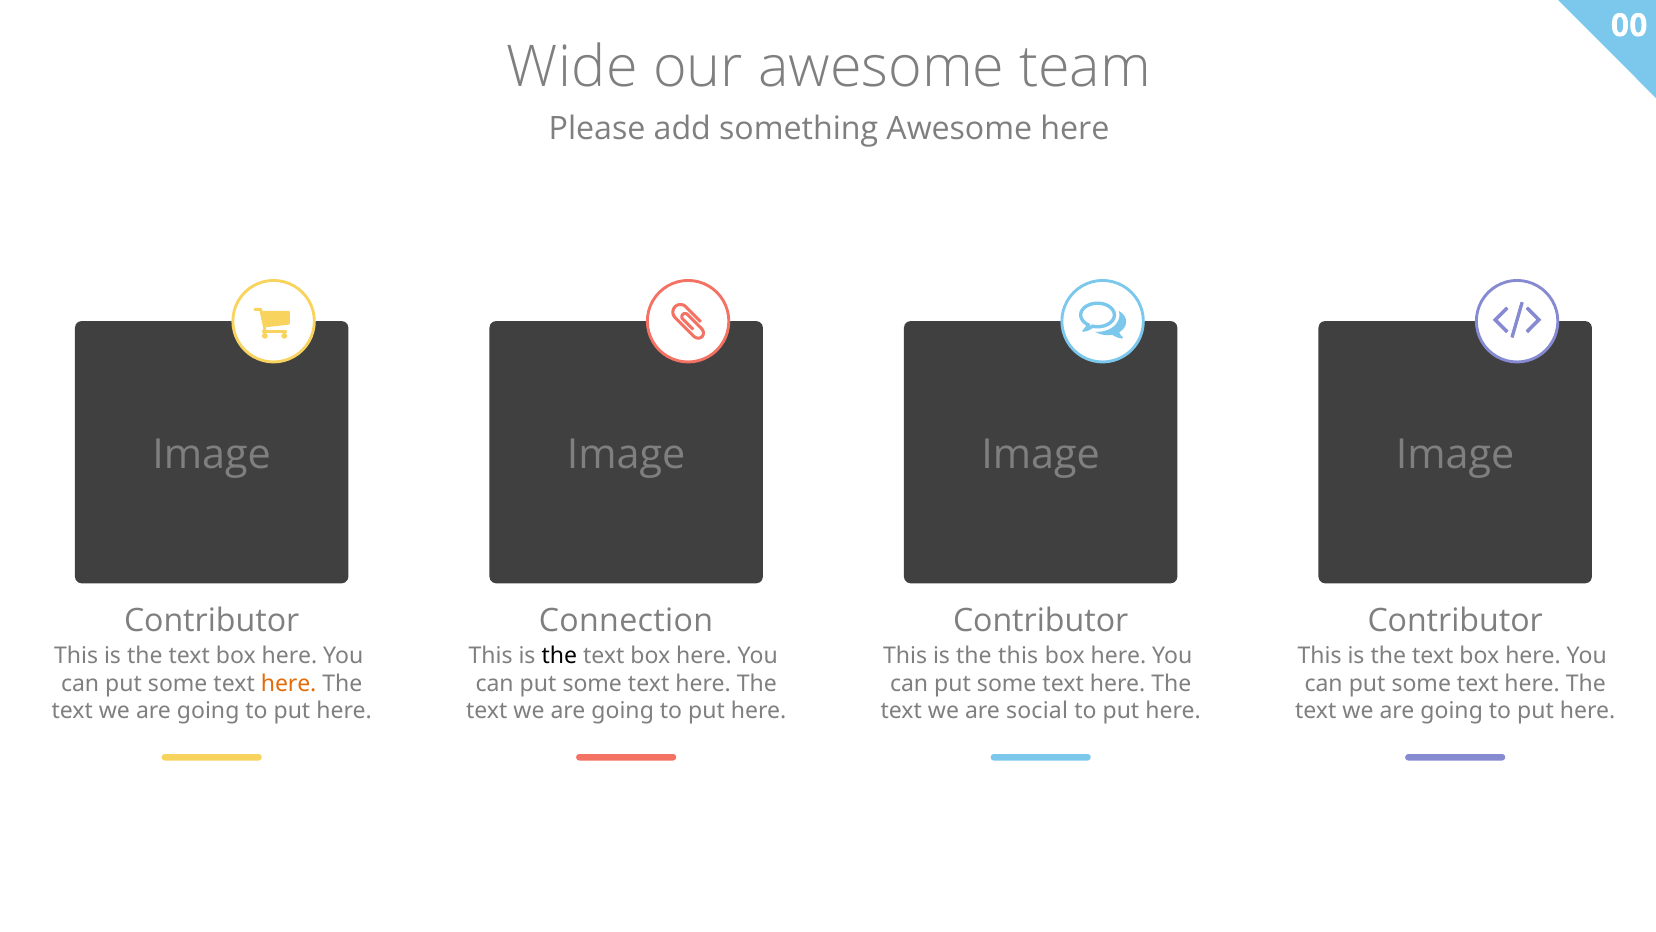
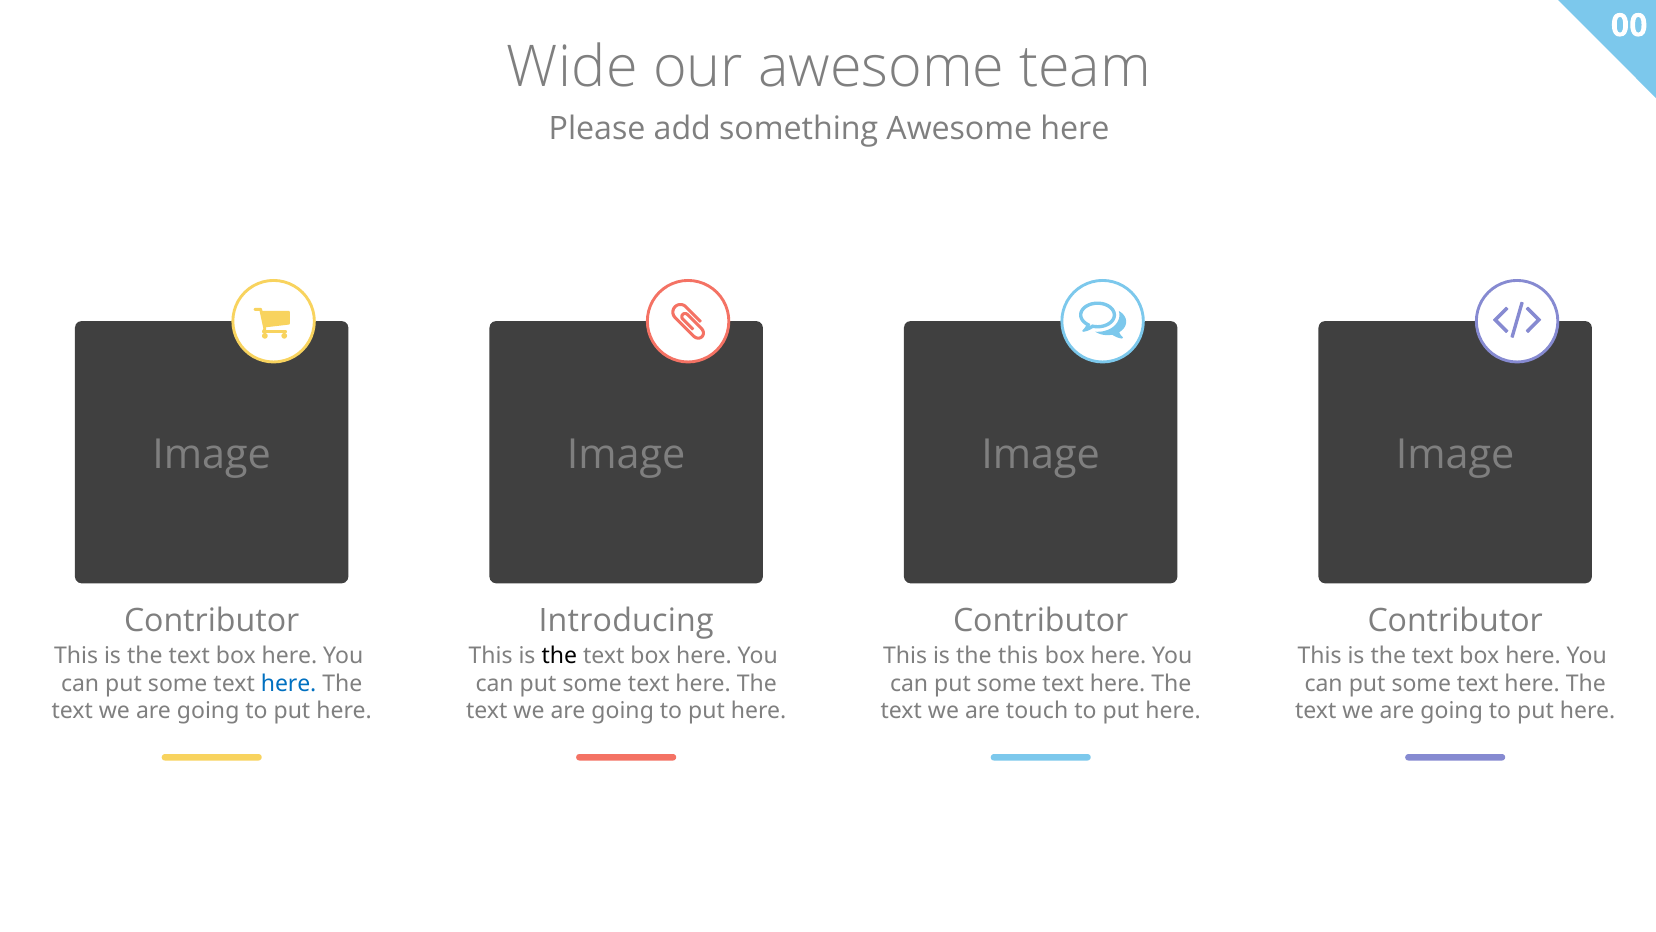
Connection: Connection -> Introducing
here at (289, 683) colour: orange -> blue
social: social -> touch
